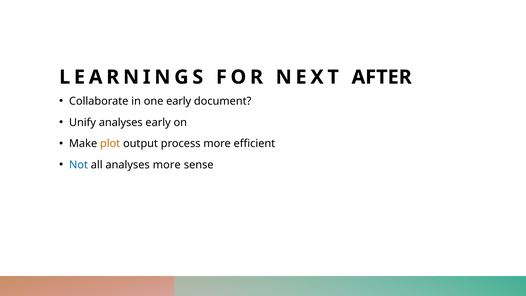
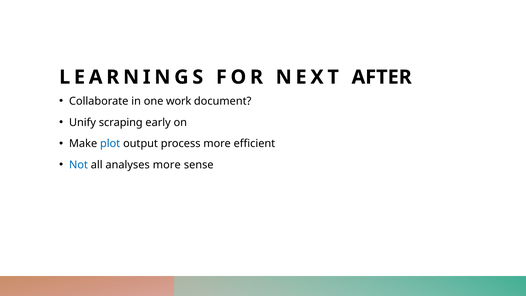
one early: early -> work
Unify analyses: analyses -> scraping
plot colour: orange -> blue
